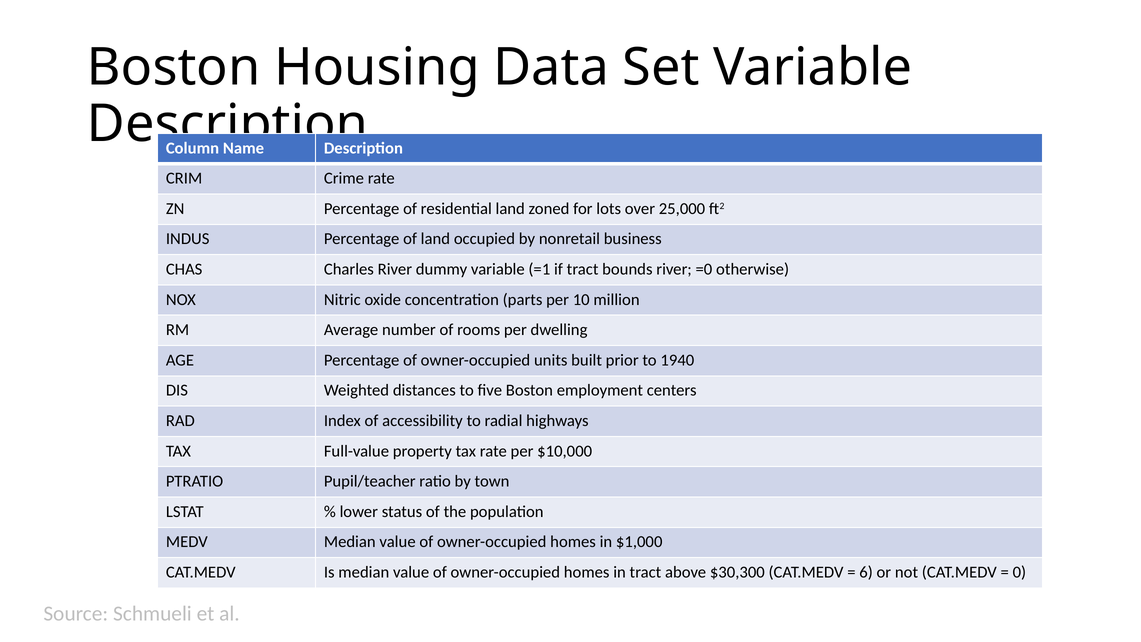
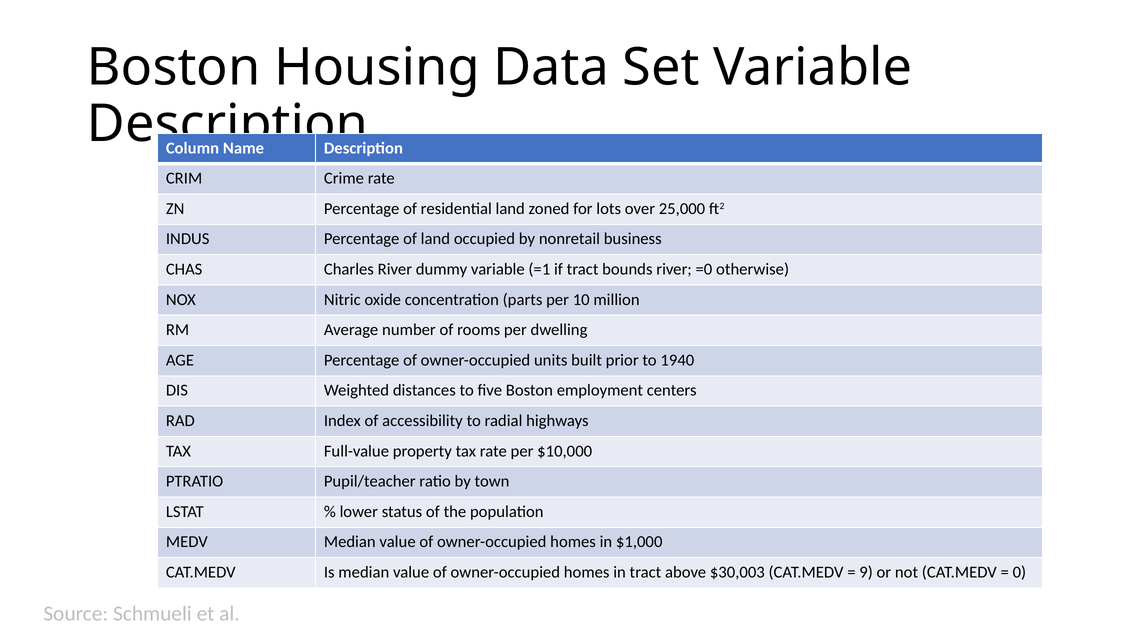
$30,300: $30,300 -> $30,003
6: 6 -> 9
